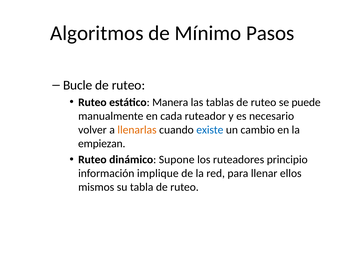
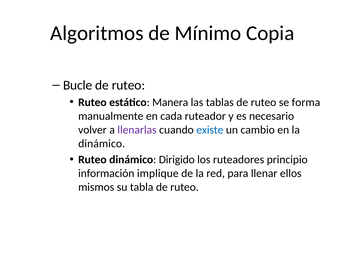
Pasos: Pasos -> Copia
puede: puede -> forma
llenarlas colour: orange -> purple
empiezan at (102, 144): empiezan -> dinámico
Supone: Supone -> Dirigido
